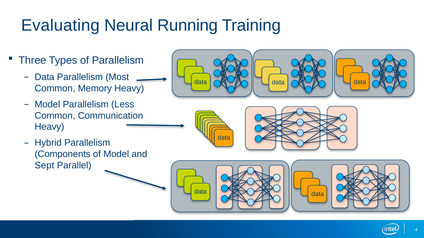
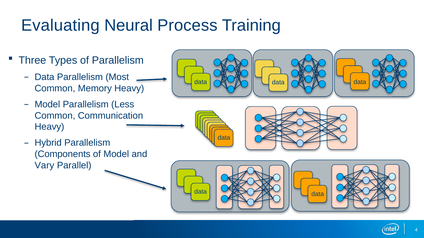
Running: Running -> Process
Sept: Sept -> Vary
